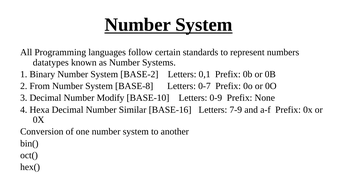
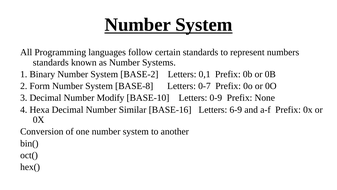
datatypes at (51, 62): datatypes -> standards
From: From -> Form
7-9: 7-9 -> 6-9
